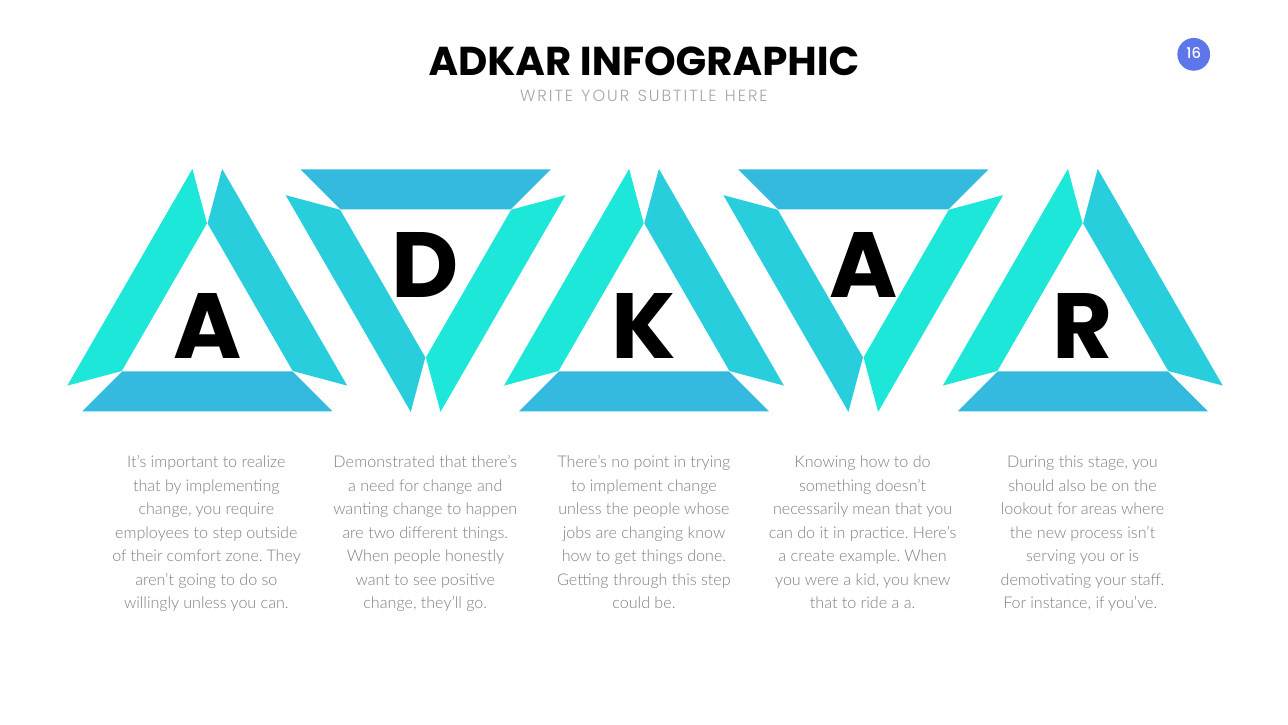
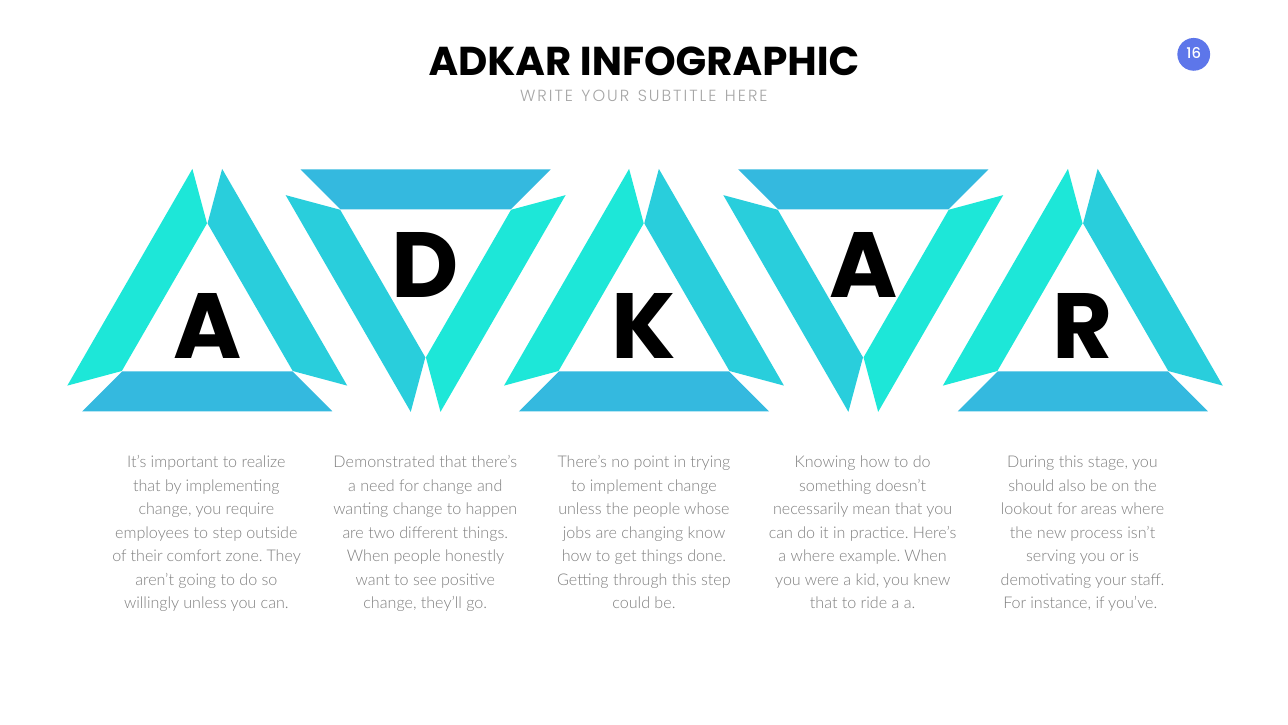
a create: create -> where
